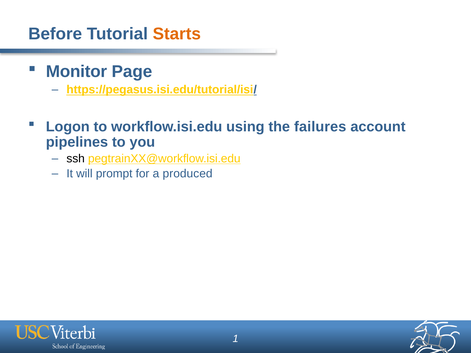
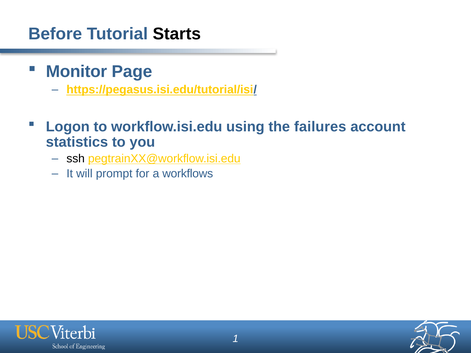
Starts colour: orange -> black
pipelines: pipelines -> statistics
produced: produced -> workflows
